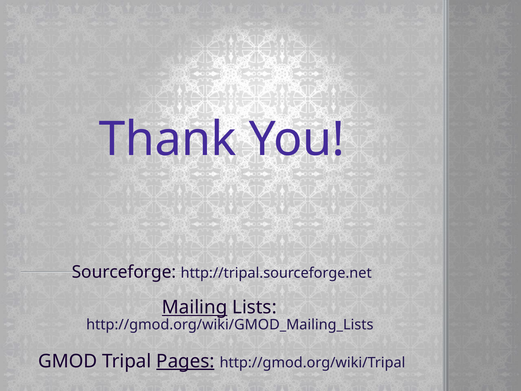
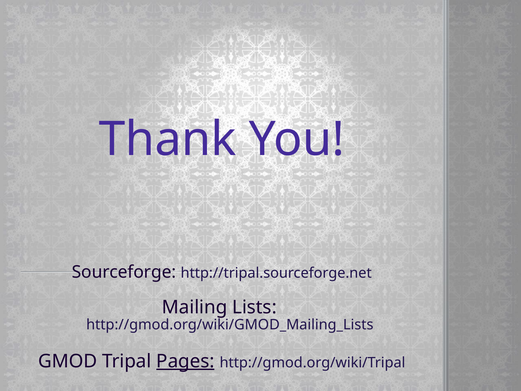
Mailing underline: present -> none
